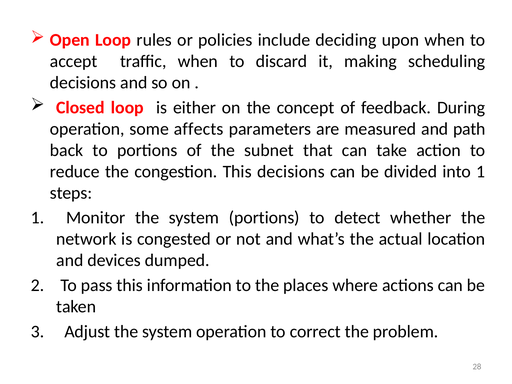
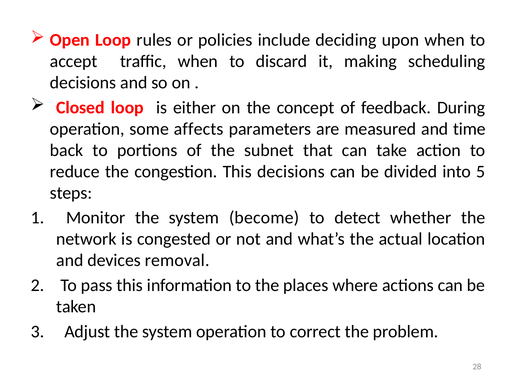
path: path -> time
into 1: 1 -> 5
system portions: portions -> become
dumped: dumped -> removal
